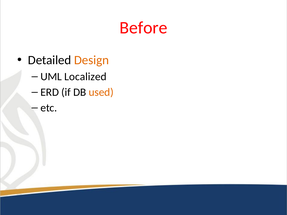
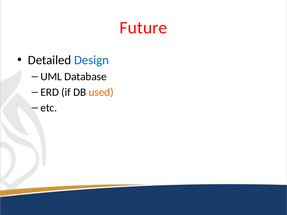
Before: Before -> Future
Design colour: orange -> blue
Localized: Localized -> Database
